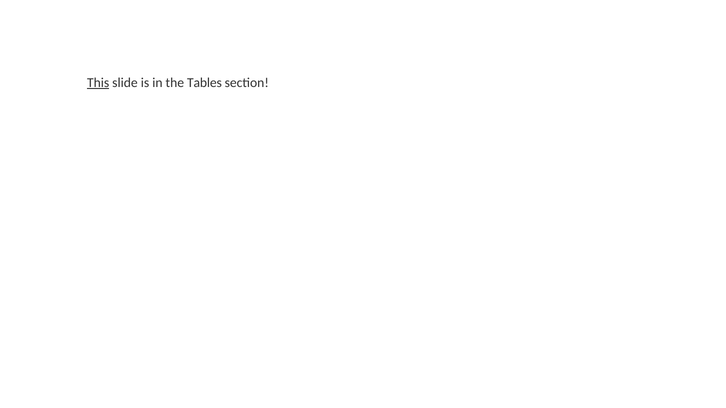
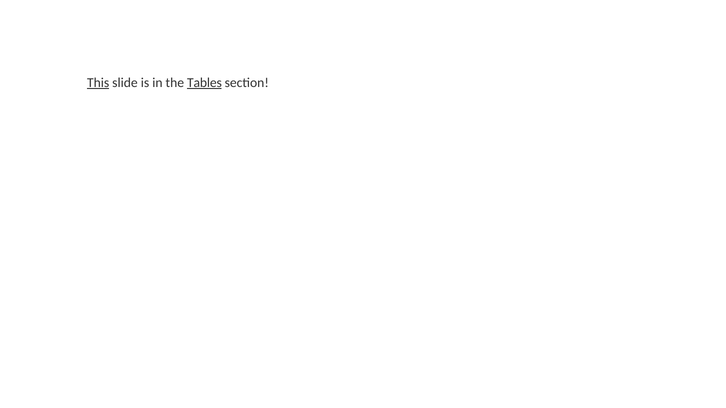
Tables underline: none -> present
